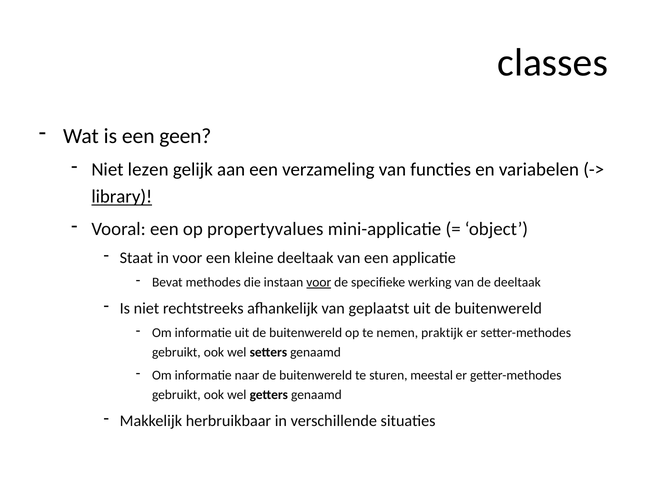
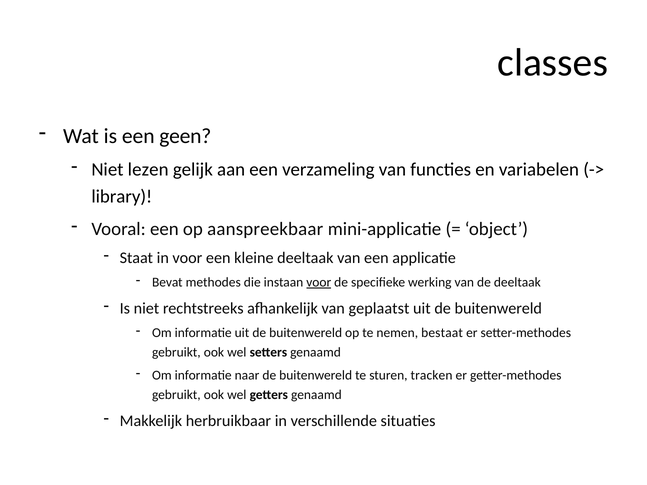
library underline: present -> none
propertyvalues: propertyvalues -> aanspreekbaar
praktijk: praktijk -> bestaat
meestal: meestal -> tracken
